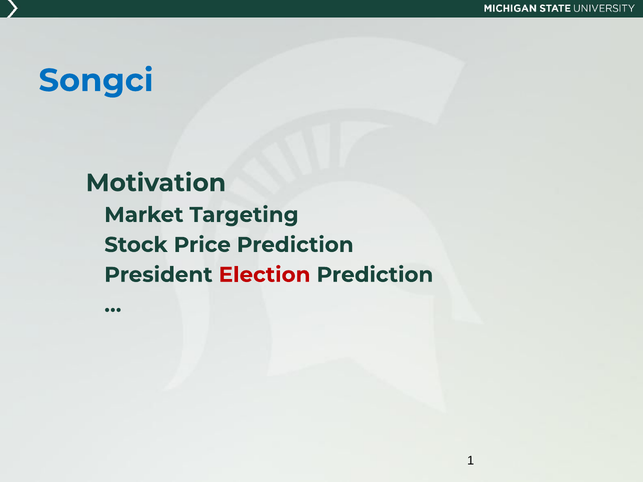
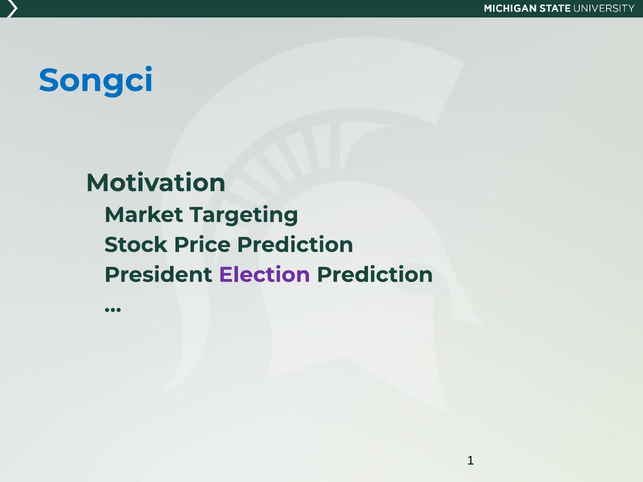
Election colour: red -> purple
